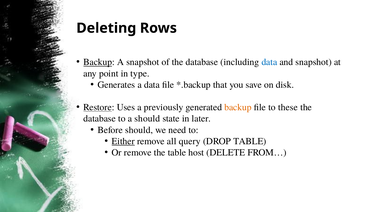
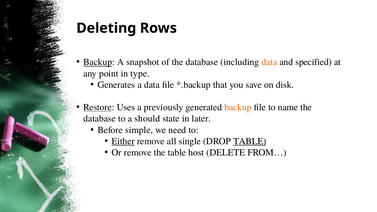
data at (269, 62) colour: blue -> orange
and snapshot: snapshot -> specified
these: these -> name
Before should: should -> simple
query: query -> single
TABLE at (250, 141) underline: none -> present
